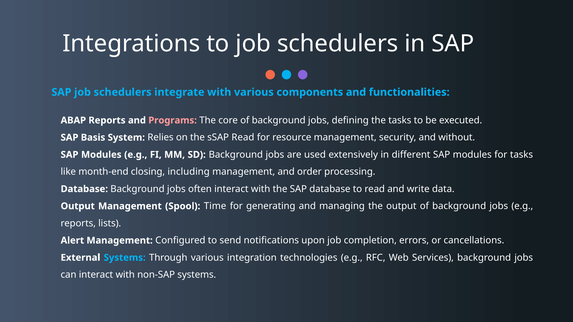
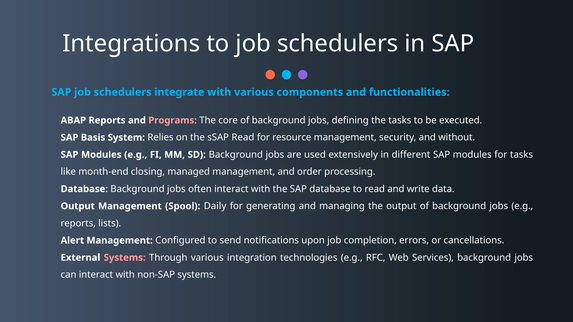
including: including -> managed
Time: Time -> Daily
Systems at (125, 258) colour: light blue -> pink
